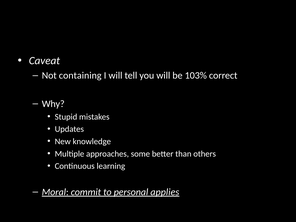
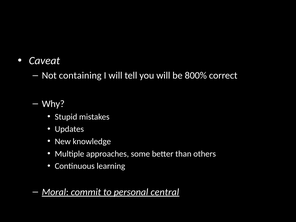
103%: 103% -> 800%
applies: applies -> central
